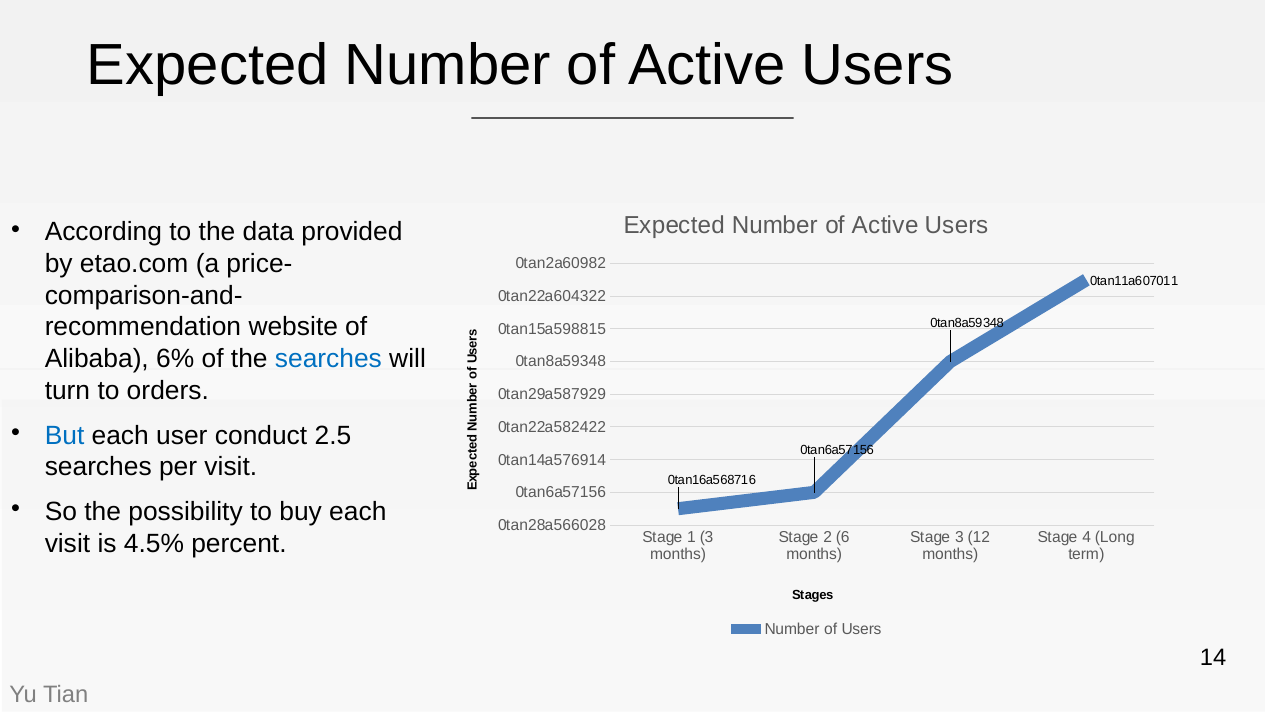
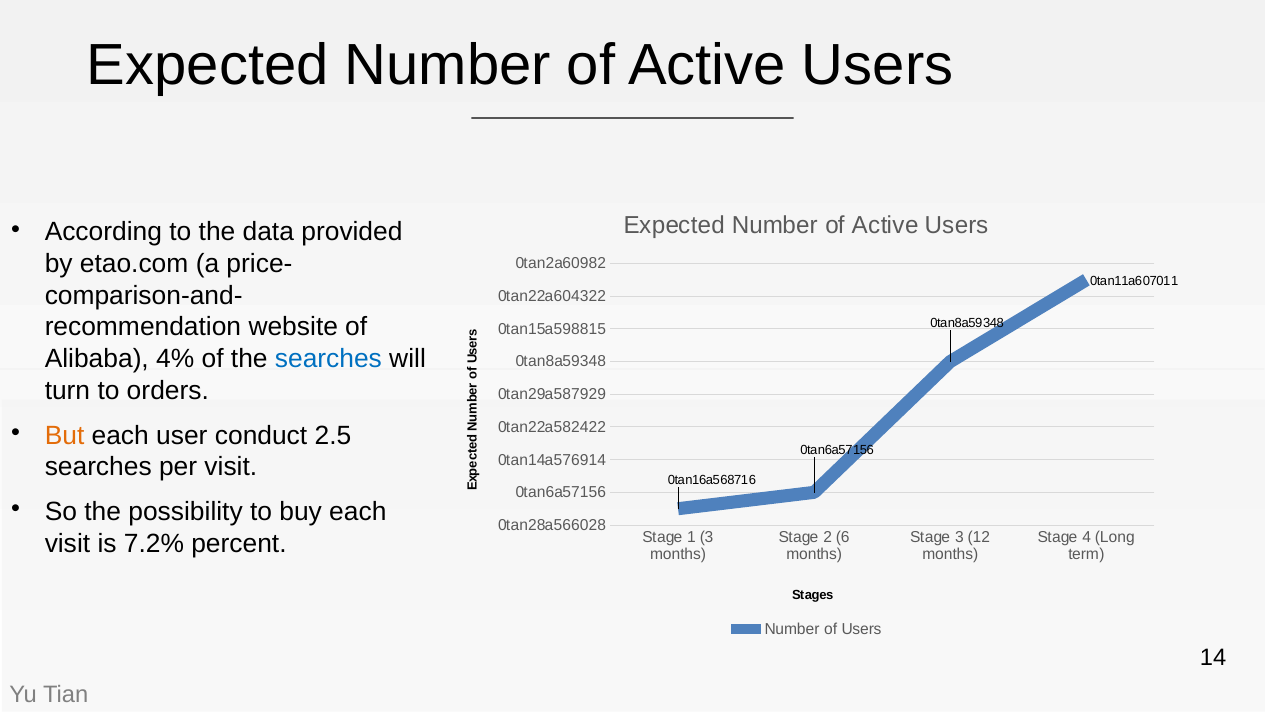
6%: 6% -> 4%
But colour: blue -> orange
4.5%: 4.5% -> 7.2%
